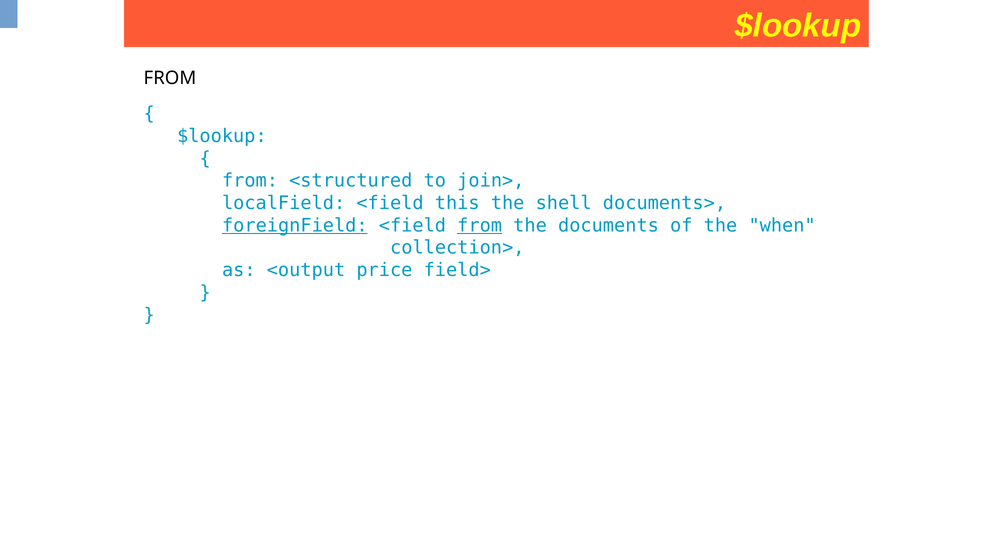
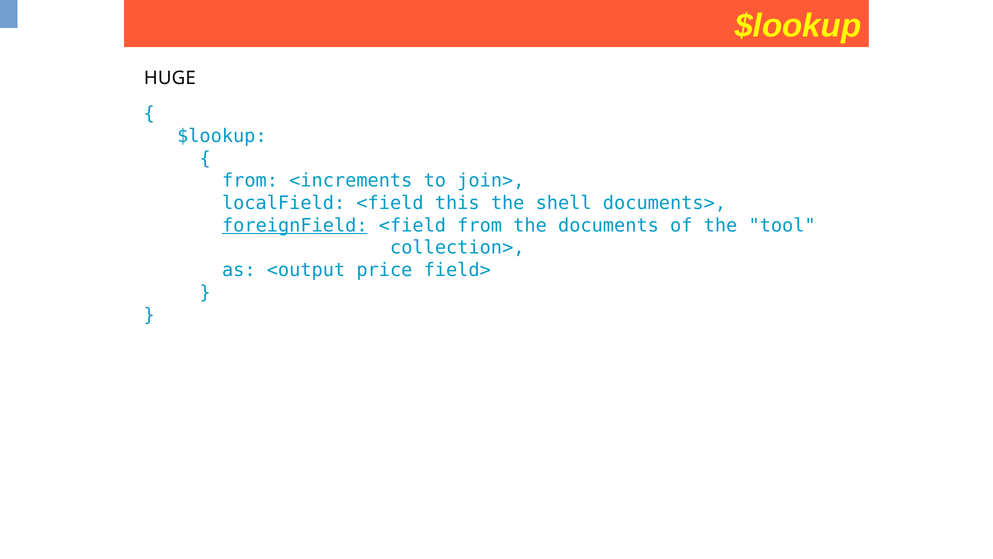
FROM at (170, 78): FROM -> HUGE
<structured: <structured -> <increments
from at (480, 225) underline: present -> none
when: when -> tool
